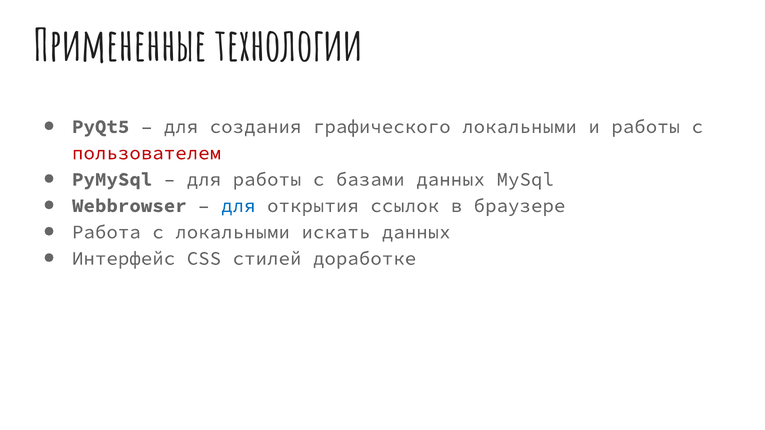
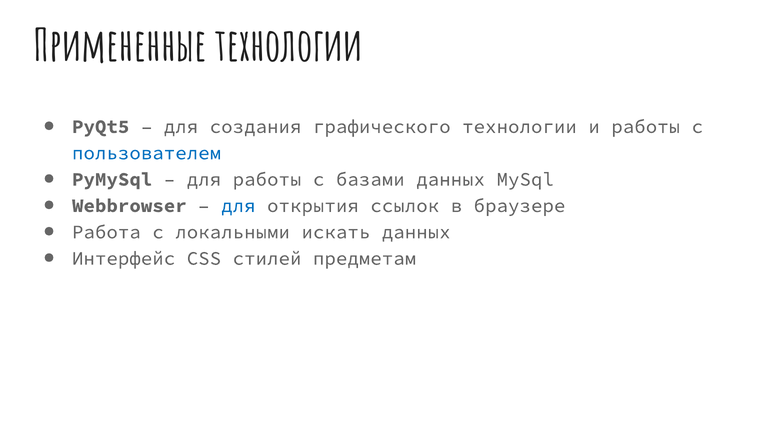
графического локальными: локальными -> технологии
пользователем colour: red -> blue
доработке: доработке -> предметам
